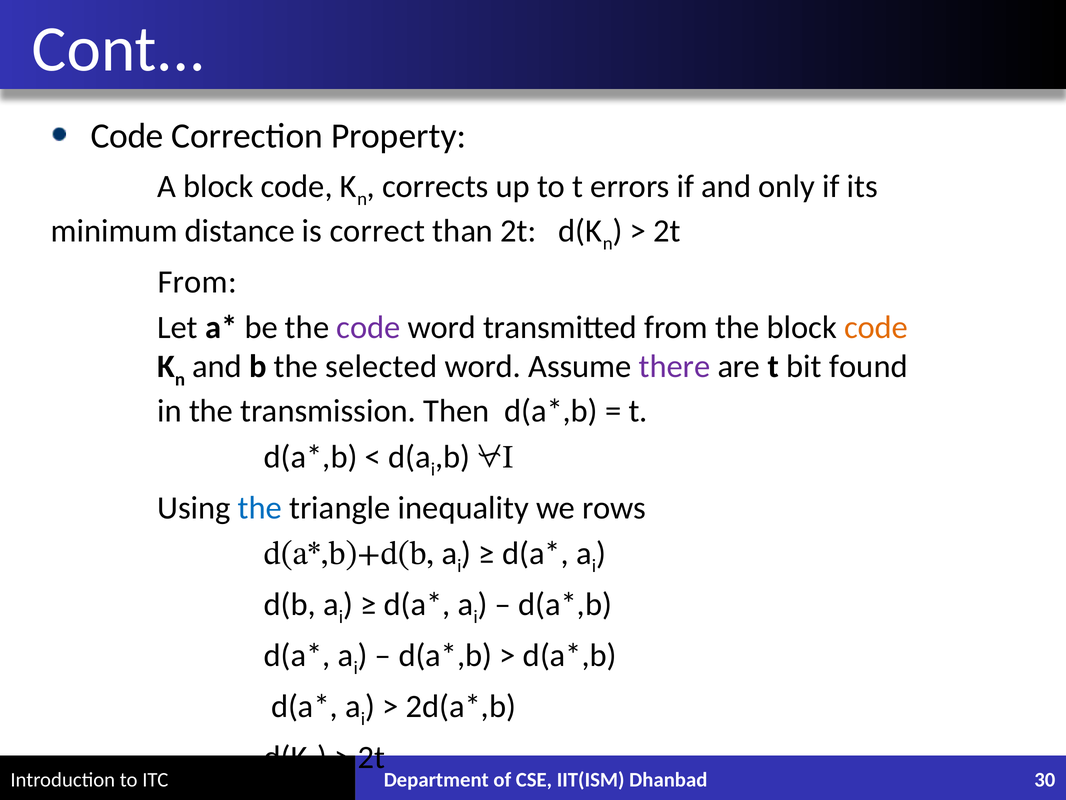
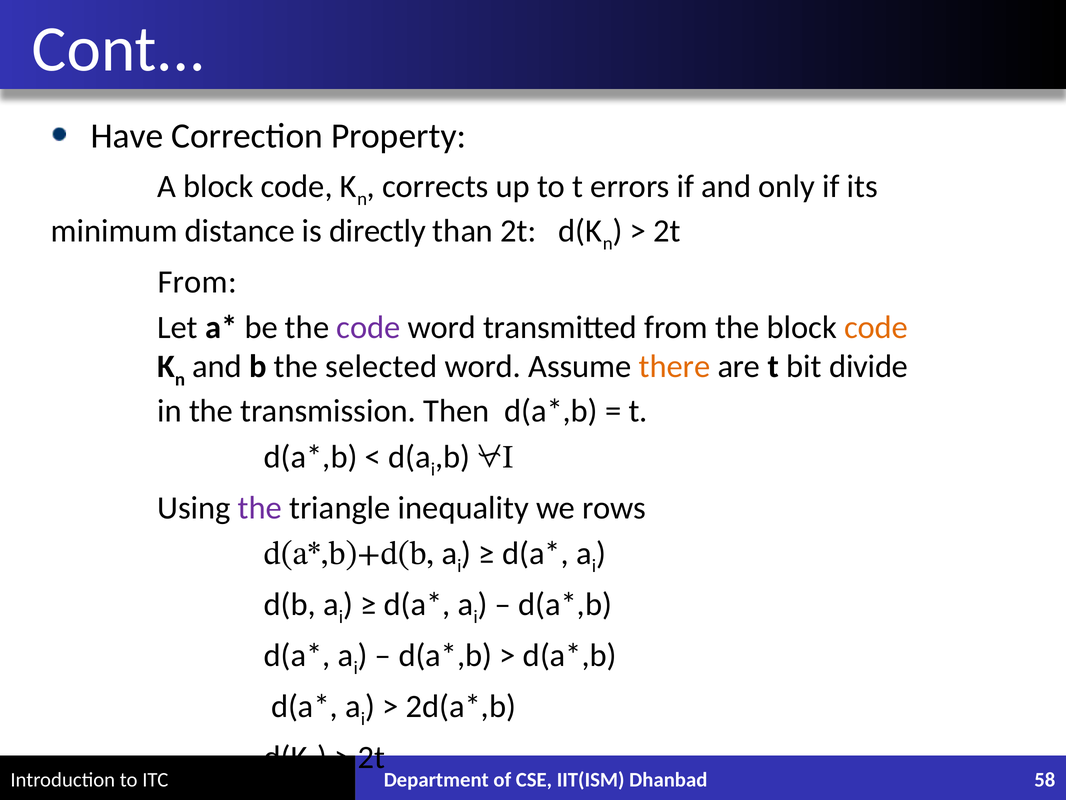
Code at (127, 136): Code -> Have
correct: correct -> directly
there colour: purple -> orange
found: found -> divide
the at (260, 507) colour: blue -> purple
30: 30 -> 58
